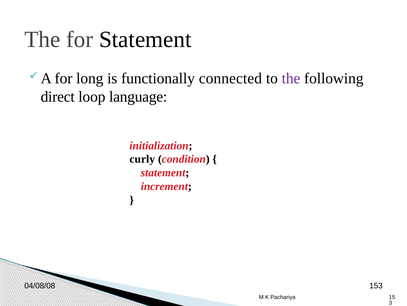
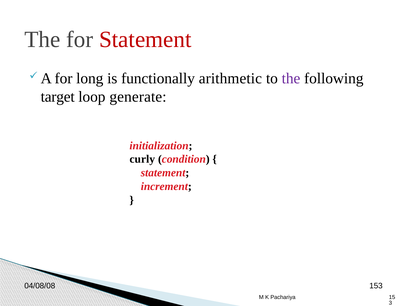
Statement at (145, 39) colour: black -> red
connected: connected -> arithmetic
direct: direct -> target
language: language -> generate
